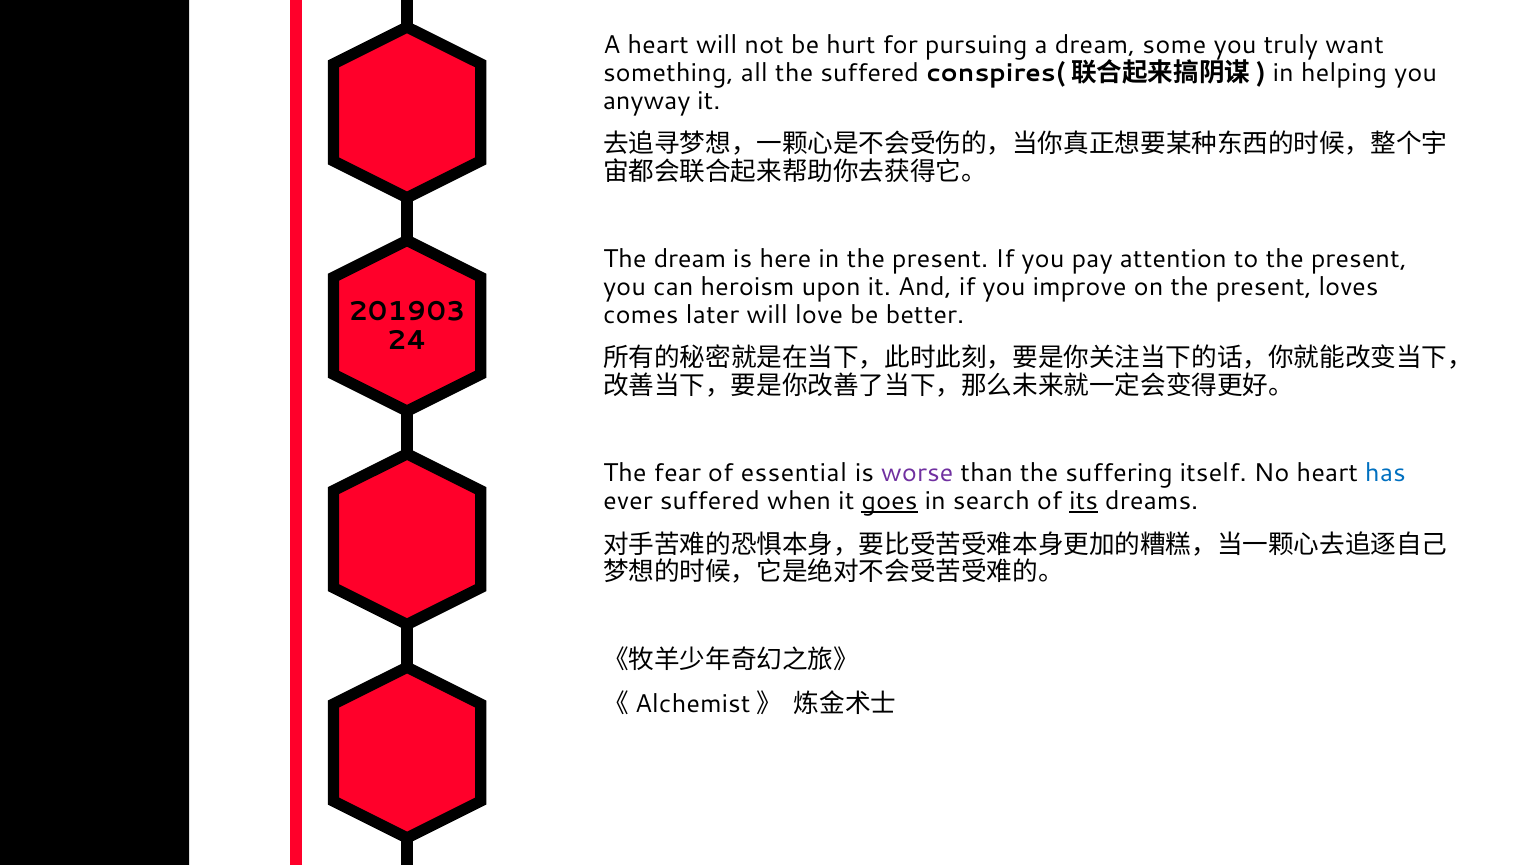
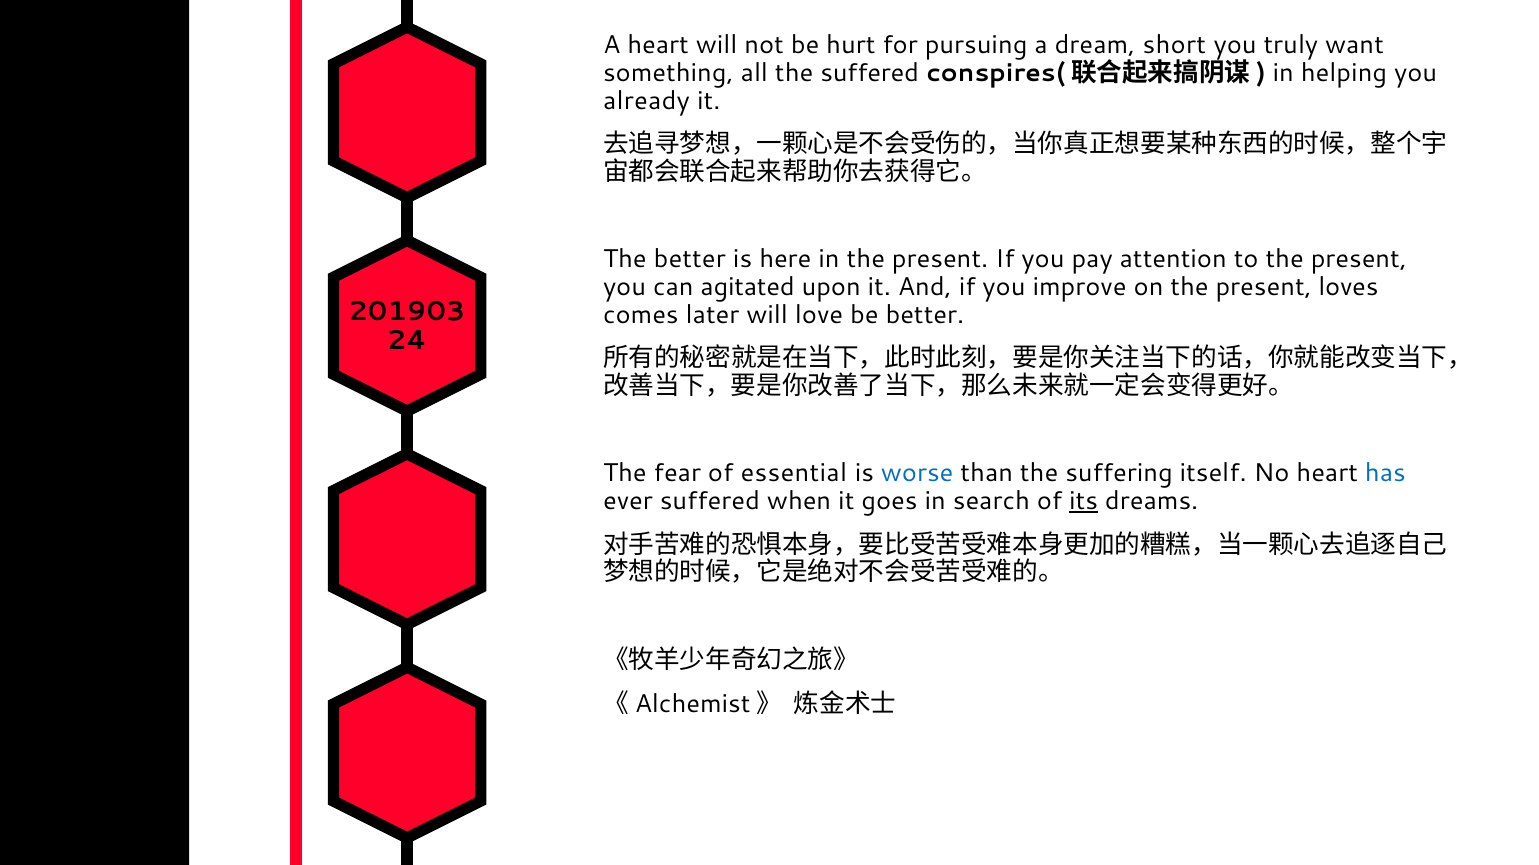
some: some -> short
anyway: anyway -> already
The dream: dream -> better
heroism: heroism -> agitated
worse colour: purple -> blue
goes underline: present -> none
